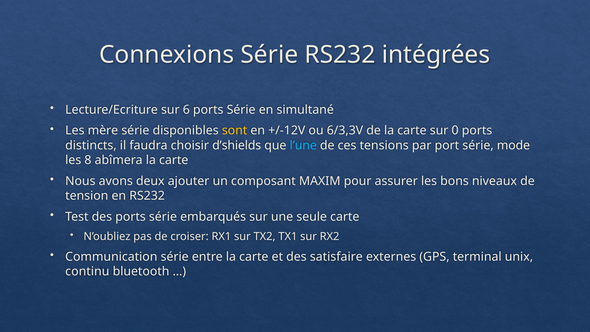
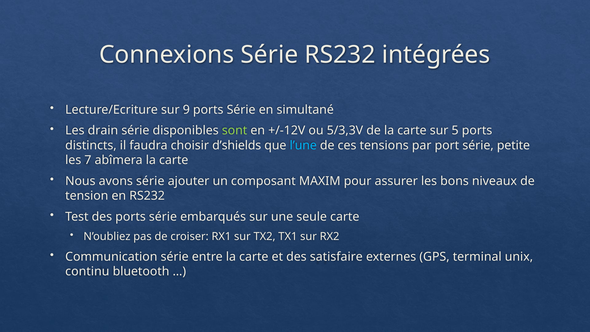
6: 6 -> 9
mère: mère -> drain
sont colour: yellow -> light green
6/3,3V: 6/3,3V -> 5/3,3V
0: 0 -> 5
mode: mode -> petite
8: 8 -> 7
avons deux: deux -> série
